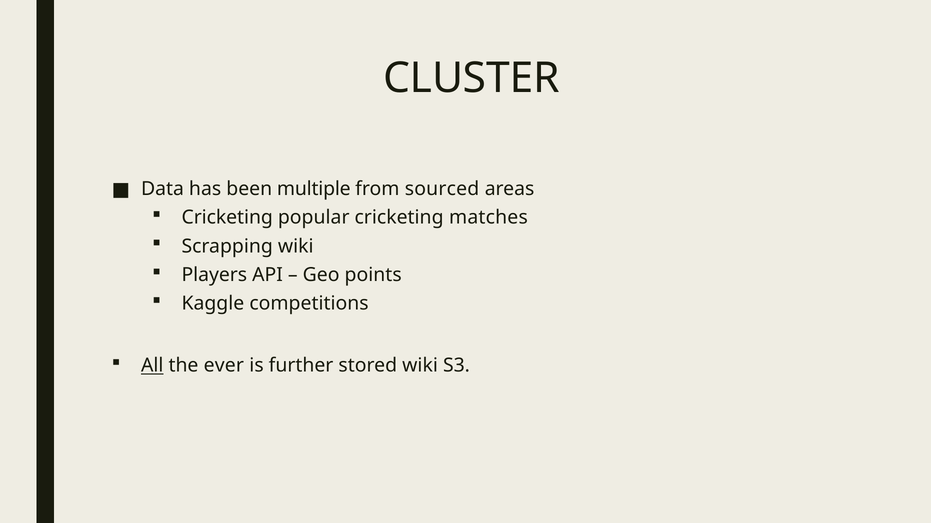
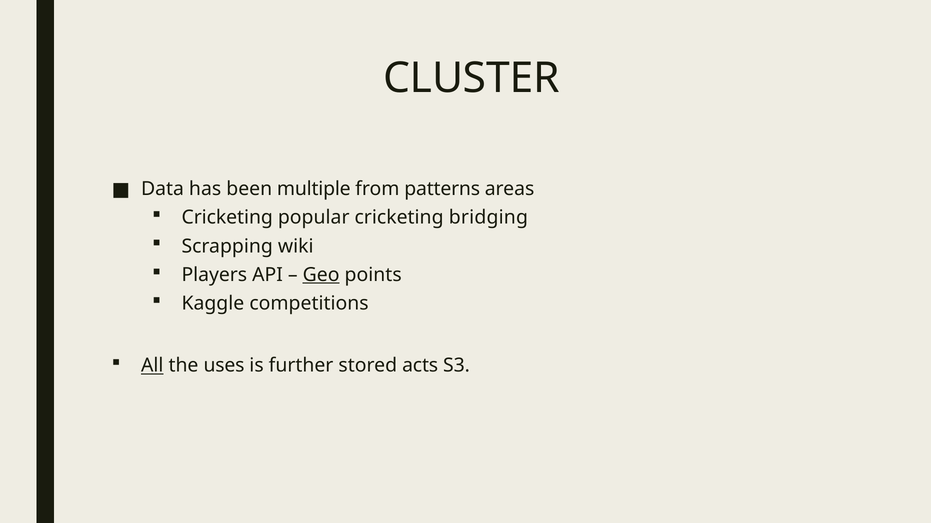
sourced: sourced -> patterns
matches: matches -> bridging
Geo underline: none -> present
ever: ever -> uses
stored wiki: wiki -> acts
